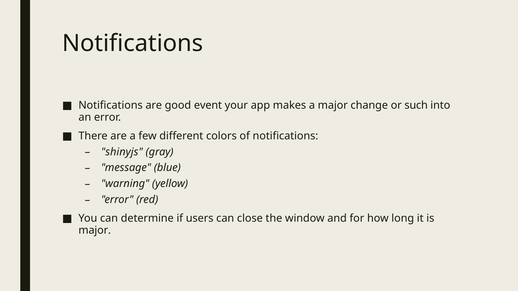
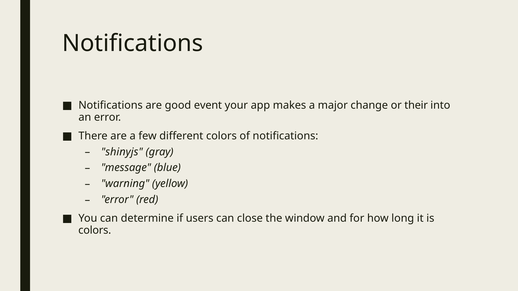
such: such -> their
major at (95, 231): major -> colors
